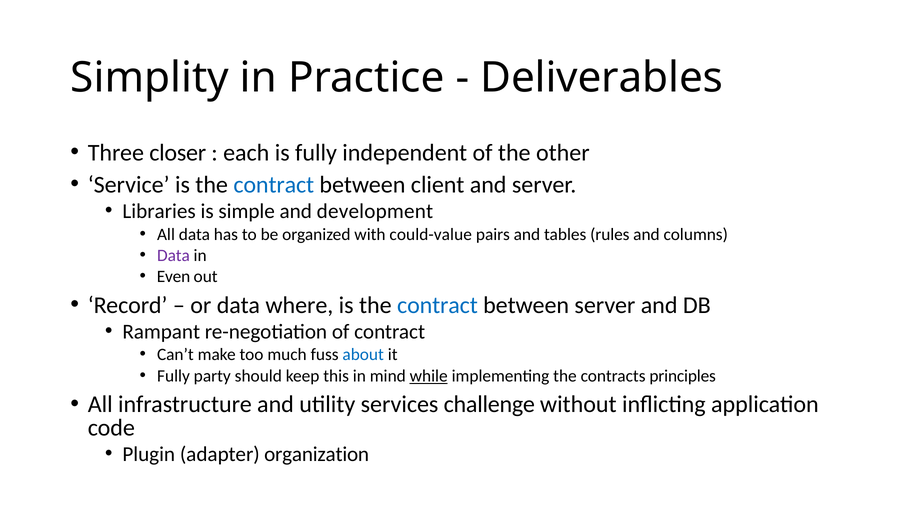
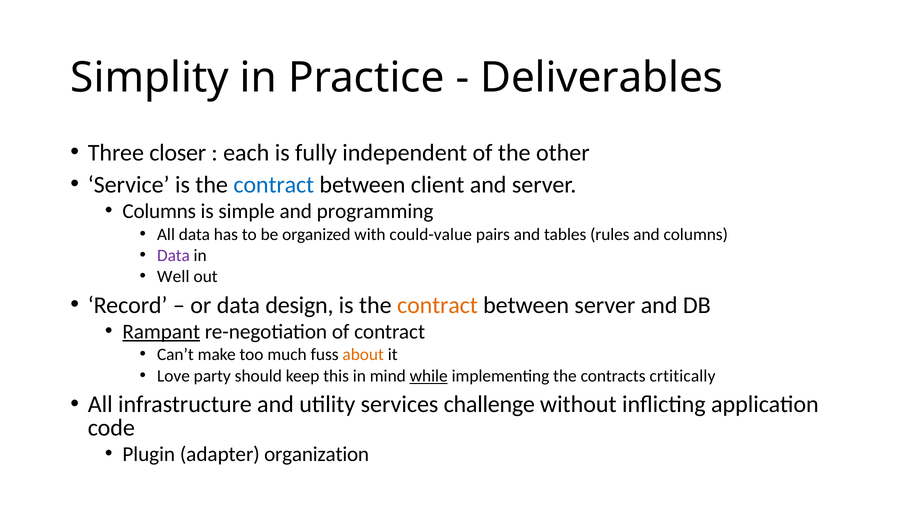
Libraries at (159, 211): Libraries -> Columns
development: development -> programming
Even: Even -> Well
where: where -> design
contract at (437, 305) colour: blue -> orange
Rampant underline: none -> present
about colour: blue -> orange
Fully at (173, 376): Fully -> Love
principles: principles -> crtitically
